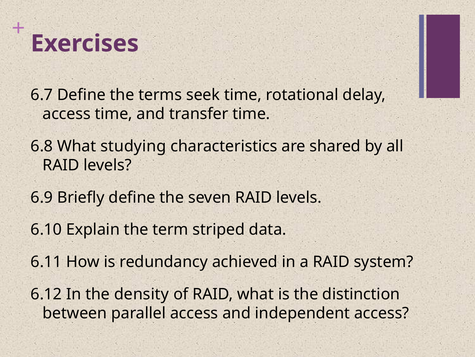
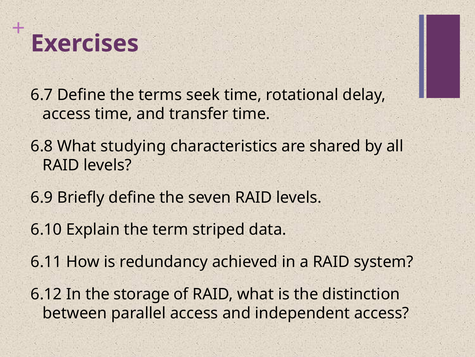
density: density -> storage
